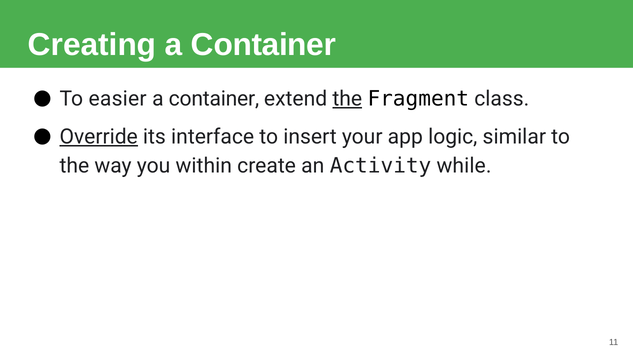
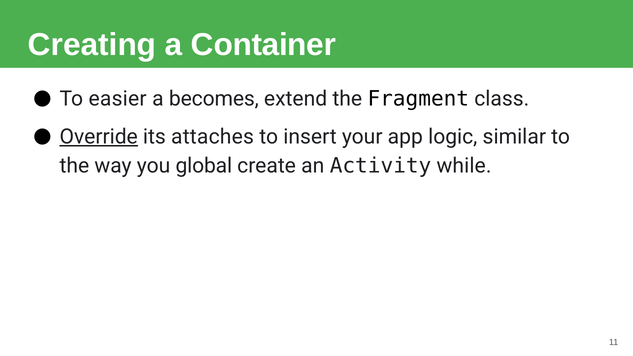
container at (214, 99): container -> becomes
the at (347, 99) underline: present -> none
interface: interface -> attaches
within: within -> global
